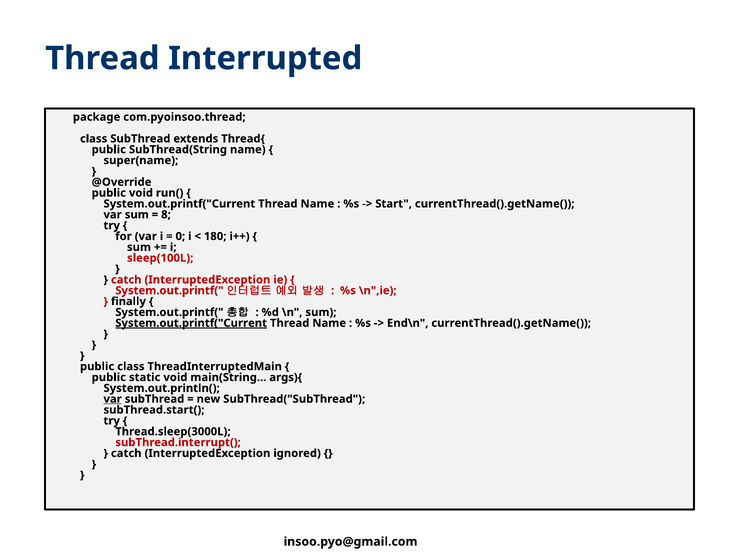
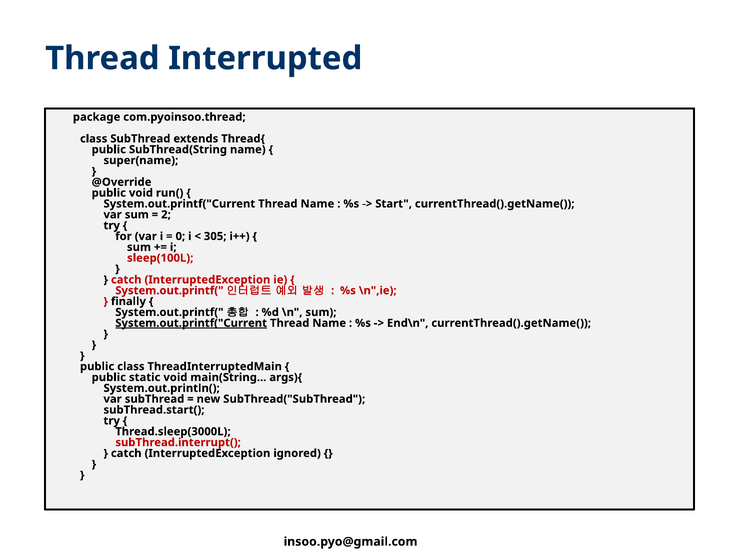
8: 8 -> 2
180: 180 -> 305
var at (113, 399) underline: present -> none
